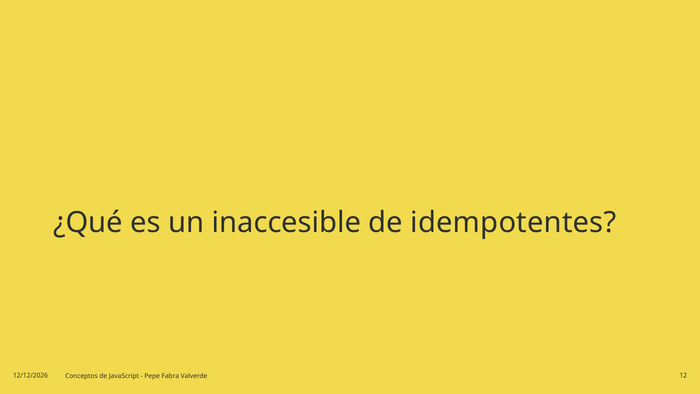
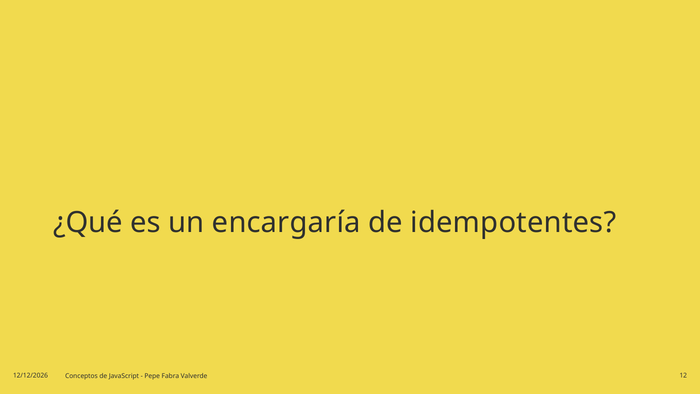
inaccesible: inaccesible -> encargaría
